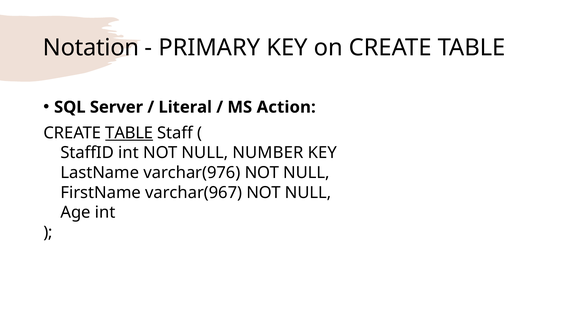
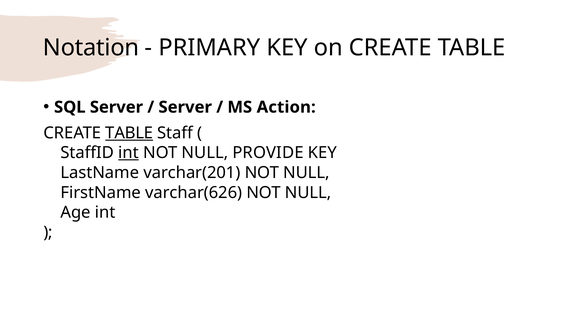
Literal at (185, 107): Literal -> Server
int at (129, 153) underline: none -> present
NUMBER: NUMBER -> PROVIDE
varchar(976: varchar(976 -> varchar(201
varchar(967: varchar(967 -> varchar(626
